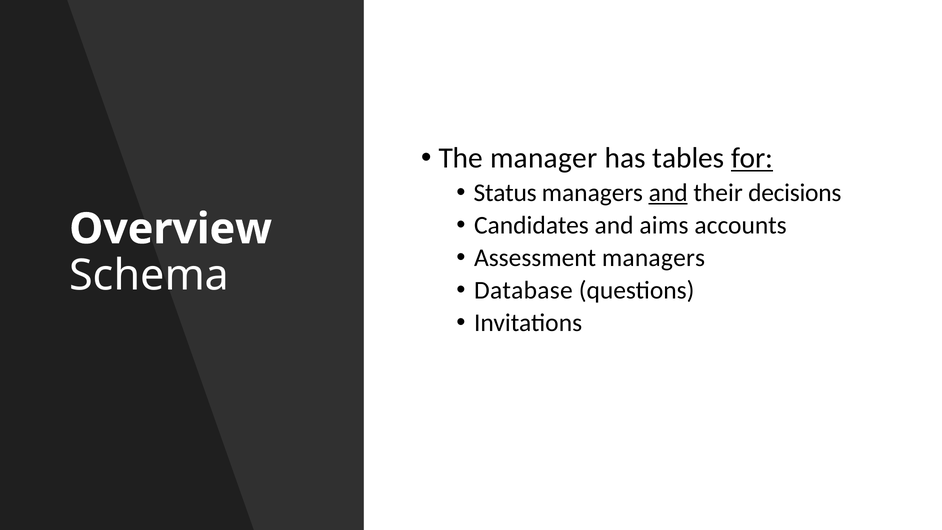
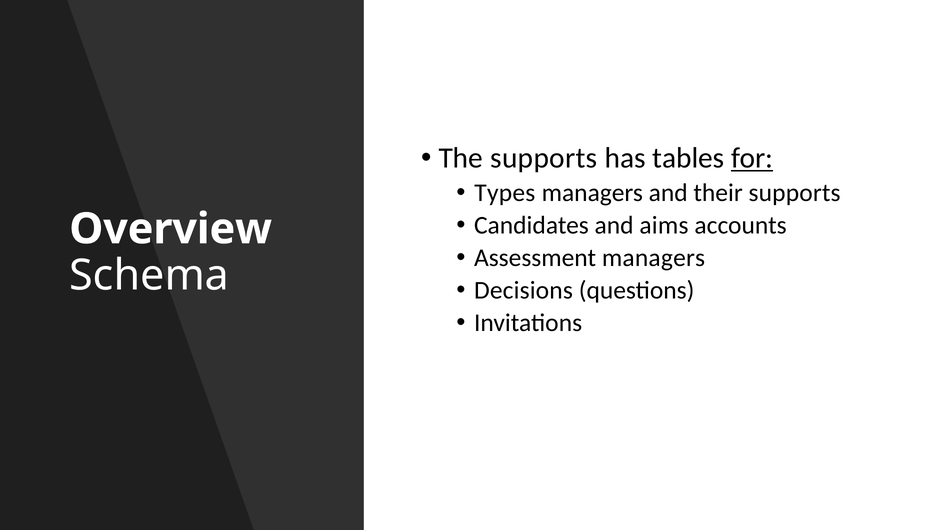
The manager: manager -> supports
Status: Status -> Types
and at (668, 193) underline: present -> none
their decisions: decisions -> supports
Database: Database -> Decisions
